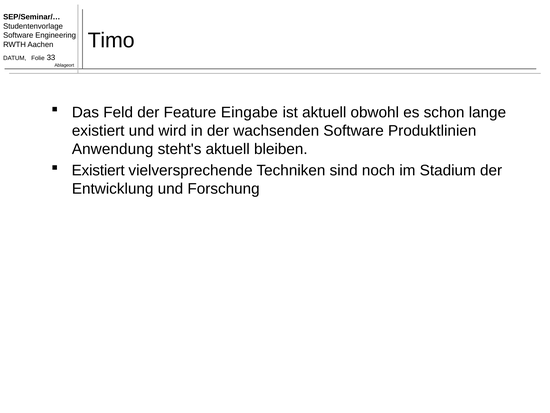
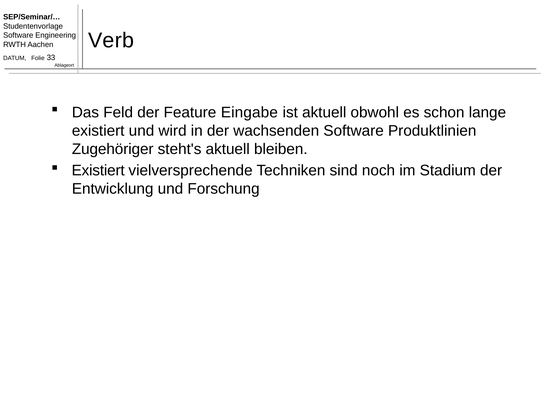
Timo: Timo -> Verb
Anwendung: Anwendung -> Zugehöriger
